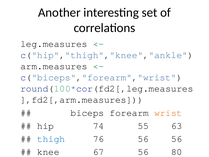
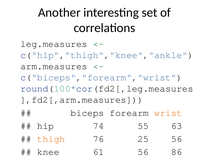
thigh colour: blue -> orange
76 56: 56 -> 25
67: 67 -> 61
80: 80 -> 86
